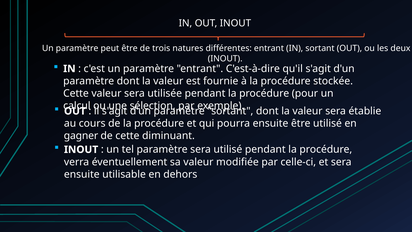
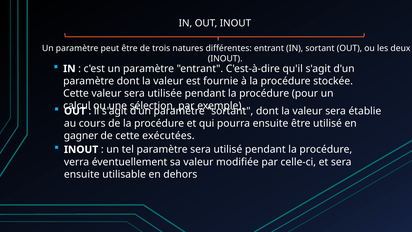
diminuant: diminuant -> exécutées
